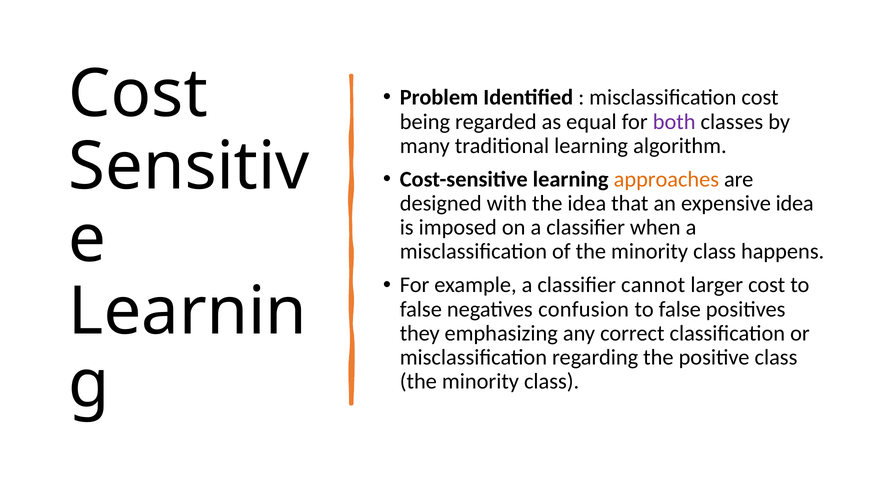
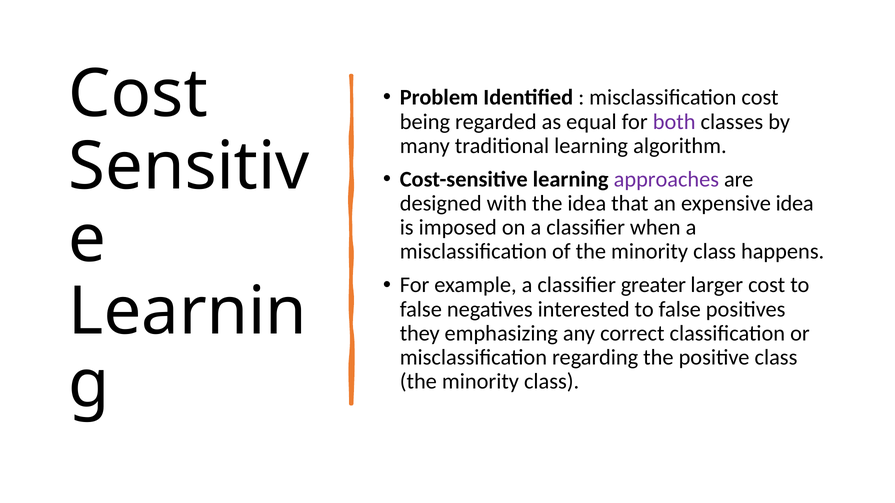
approaches colour: orange -> purple
cannot: cannot -> greater
confusion: confusion -> interested
